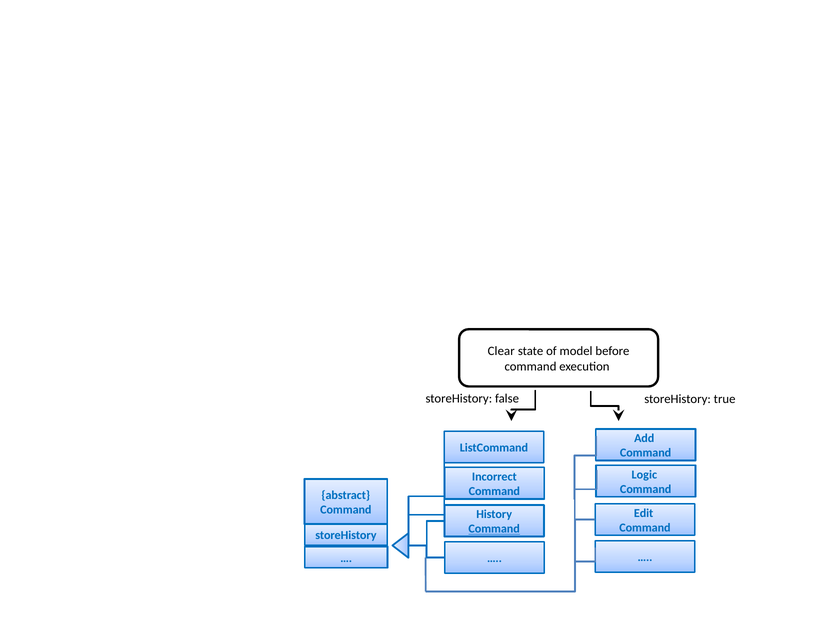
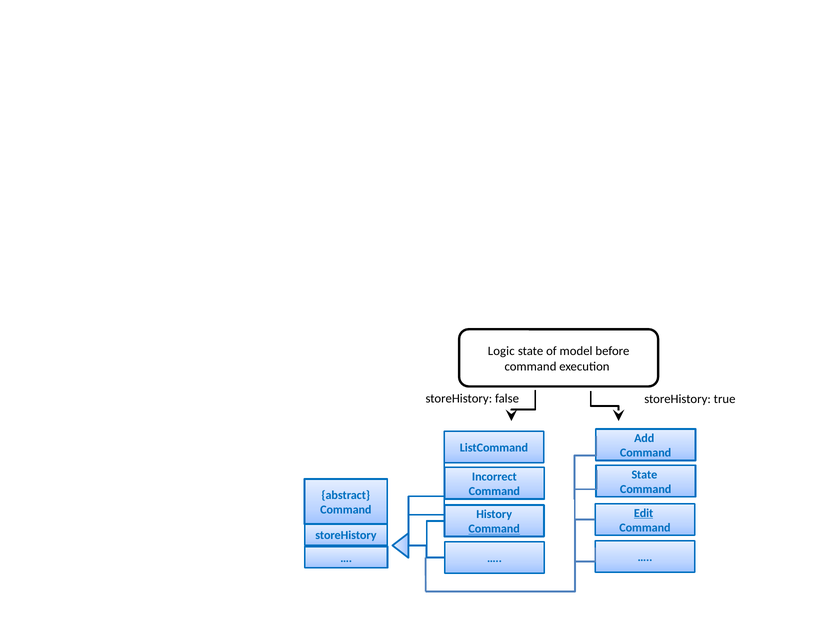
Clear: Clear -> Logic
Logic at (644, 474): Logic -> State
Edit underline: none -> present
